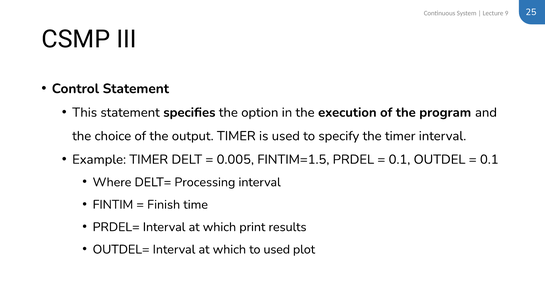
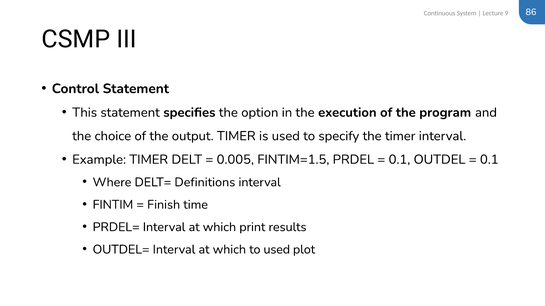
25: 25 -> 86
Processing: Processing -> Definitions
